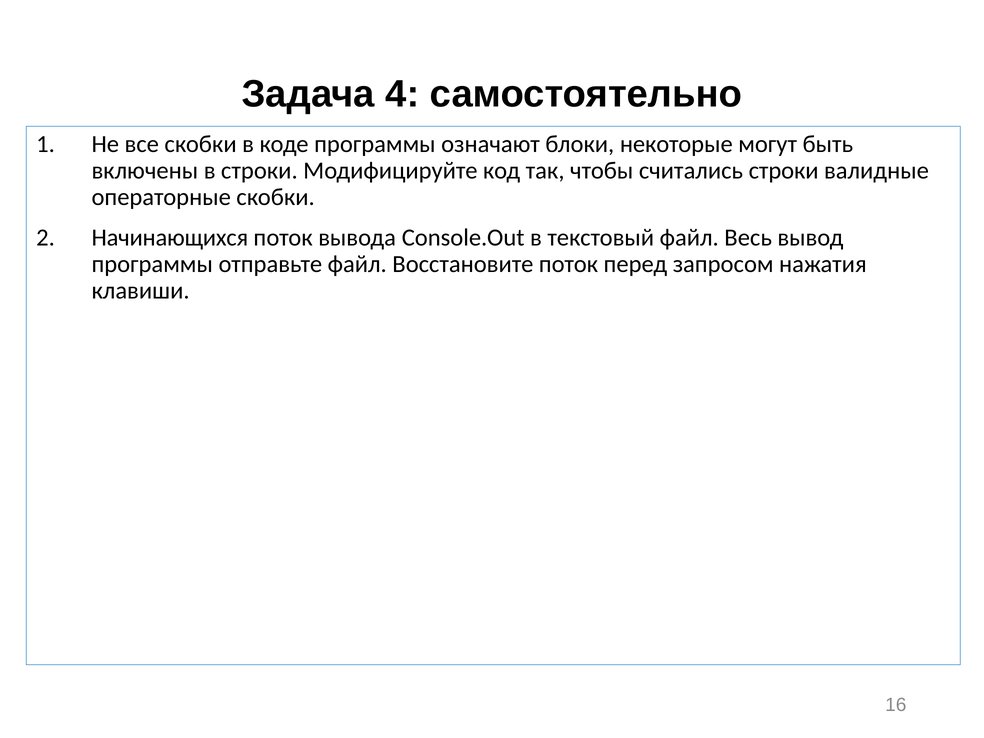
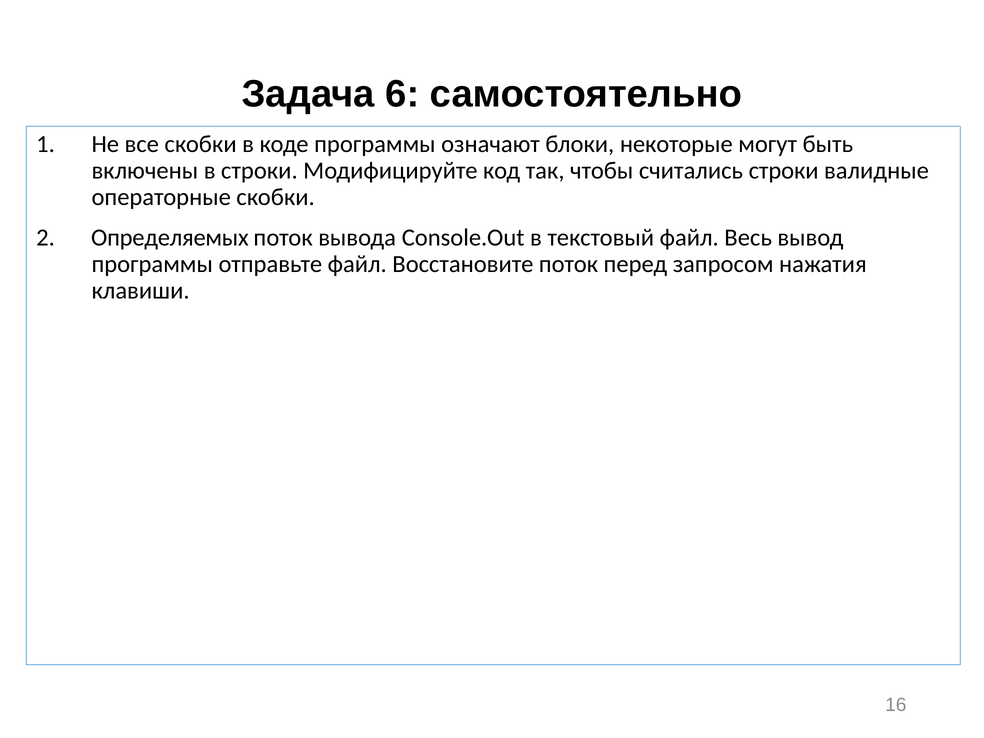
4: 4 -> 6
Начинающихся: Начинающихся -> Определяемых
